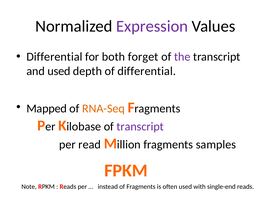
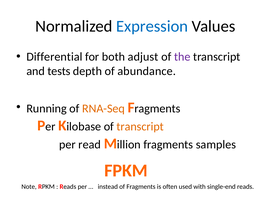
Expression colour: purple -> blue
forget: forget -> adjust
and used: used -> tests
of differential: differential -> abundance
Mapped: Mapped -> Running
transcript at (140, 127) colour: purple -> orange
